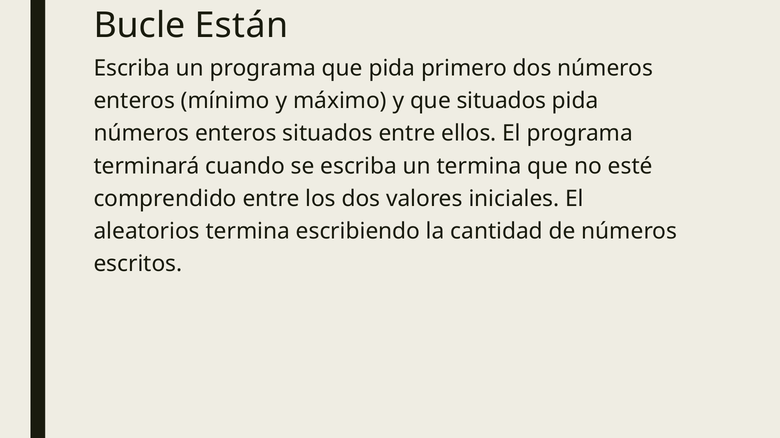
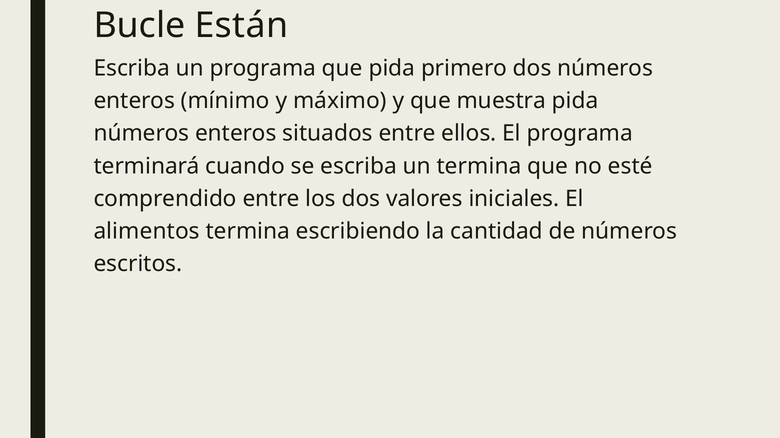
que situados: situados -> muestra
aleatorios: aleatorios -> alimentos
